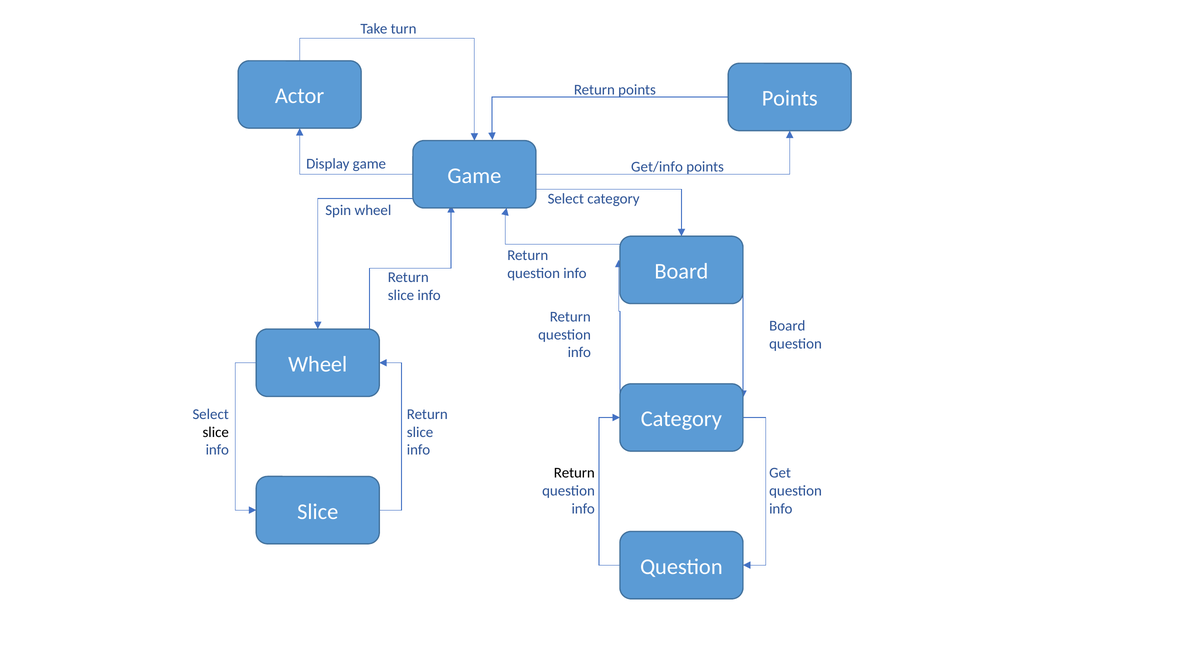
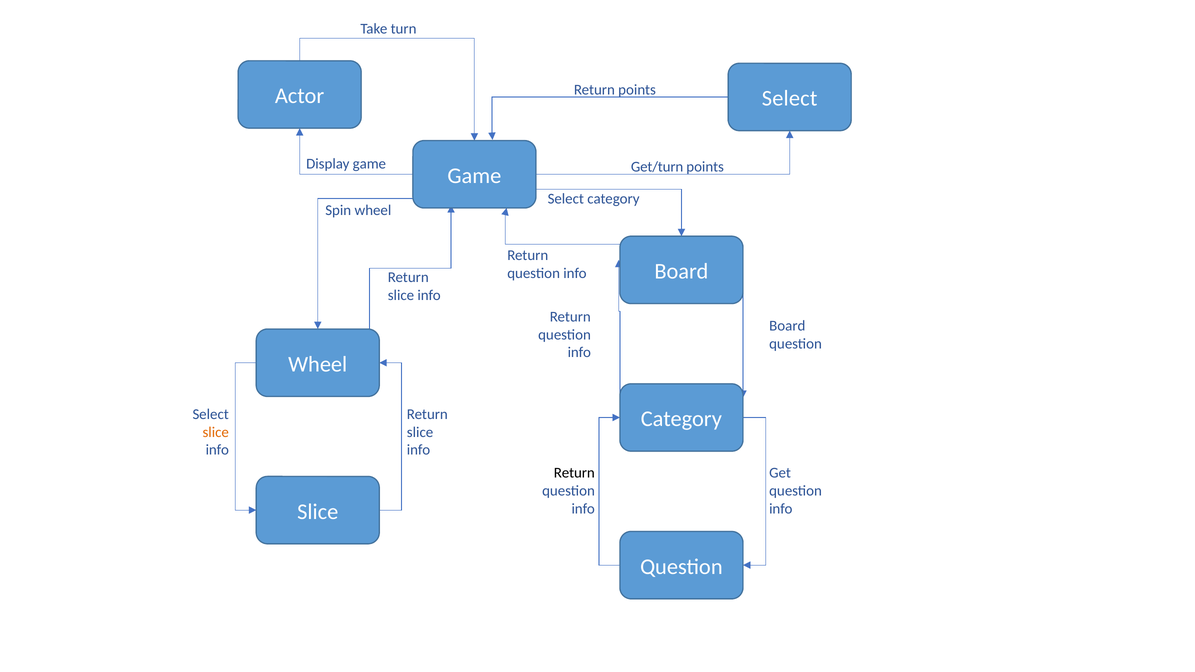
Points at (790, 99): Points -> Select
Get/info: Get/info -> Get/turn
slice at (216, 432) colour: black -> orange
